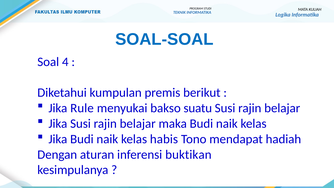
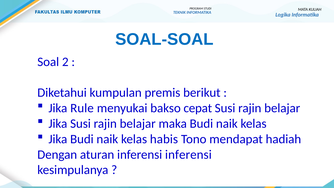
4: 4 -> 2
suatu: suatu -> cepat
inferensi buktikan: buktikan -> inferensi
